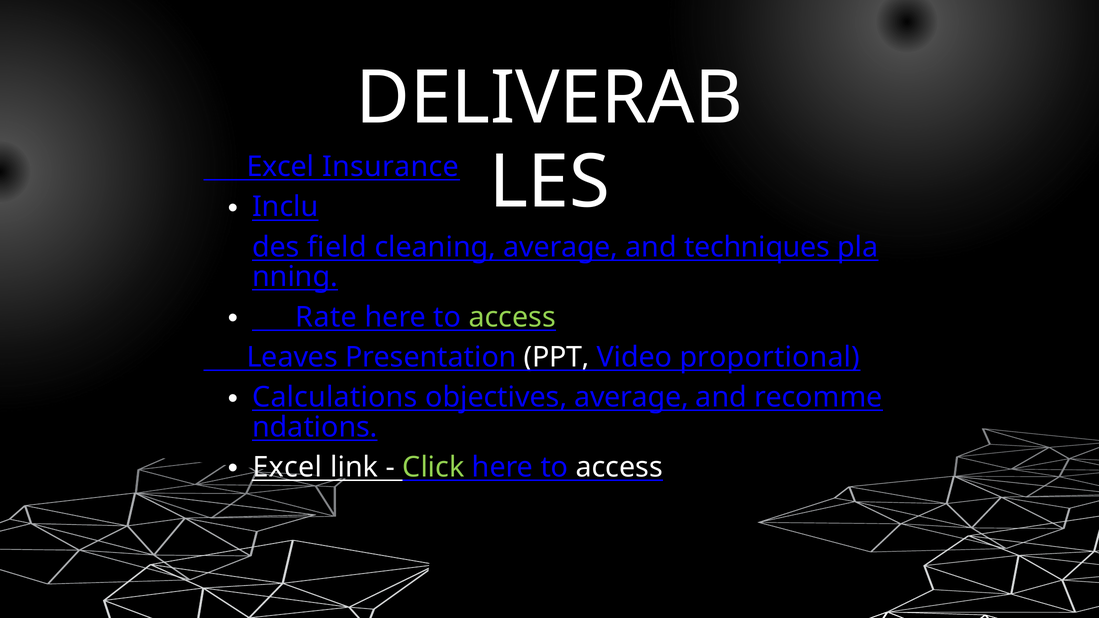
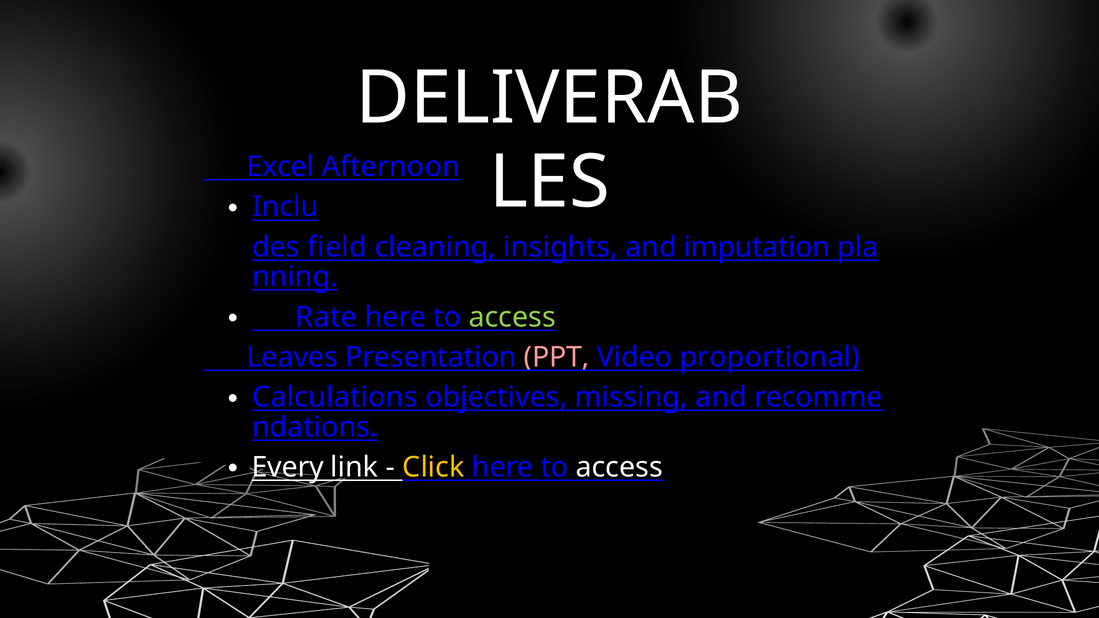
Insurance: Insurance -> Afternoon
cleaning average: average -> insights
techniques: techniques -> imputation
PPT colour: white -> pink
objectives average: average -> missing
Excel at (287, 467): Excel -> Every
Click colour: light green -> yellow
